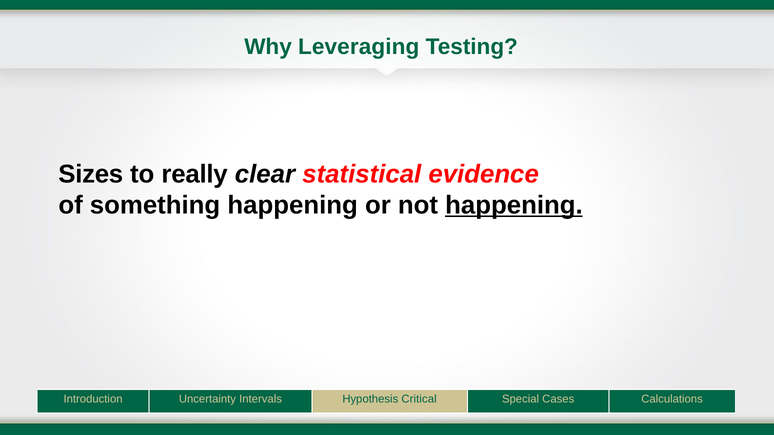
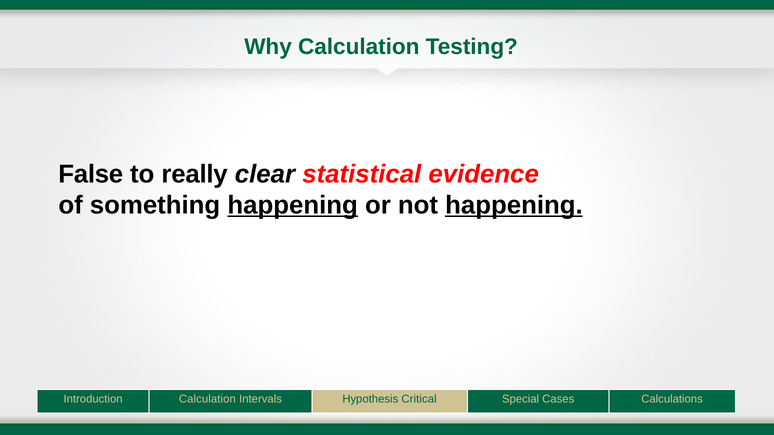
Why Leveraging: Leveraging -> Calculation
Sizes: Sizes -> False
happening at (293, 205) underline: none -> present
Introduction Uncertainty: Uncertainty -> Calculation
